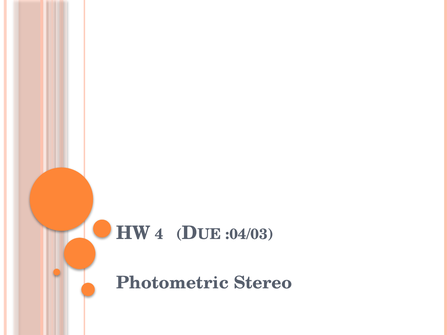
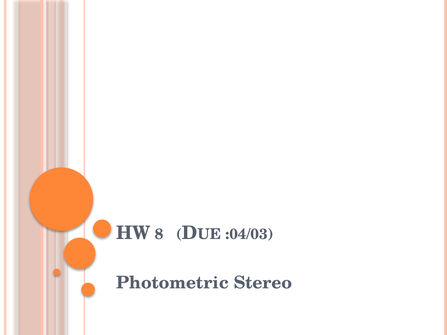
4: 4 -> 8
